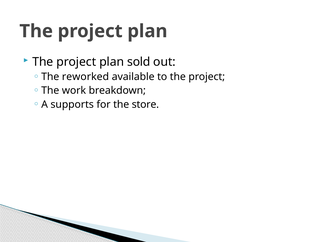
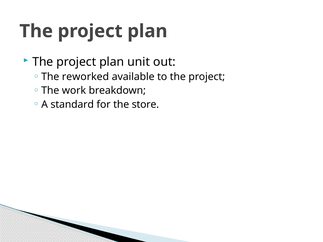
sold: sold -> unit
supports: supports -> standard
